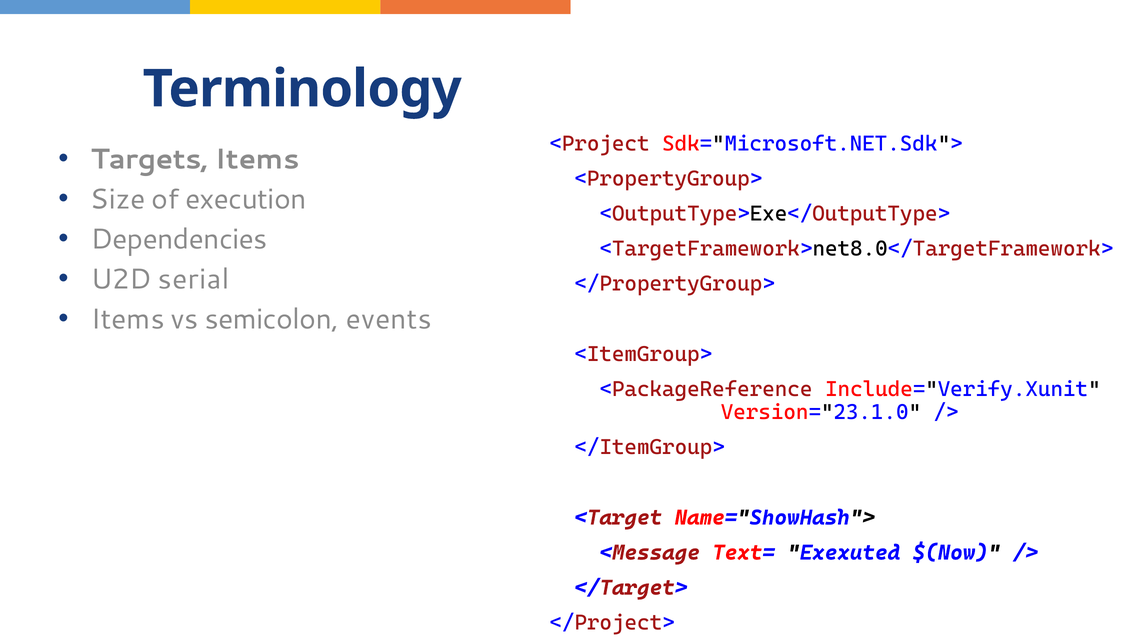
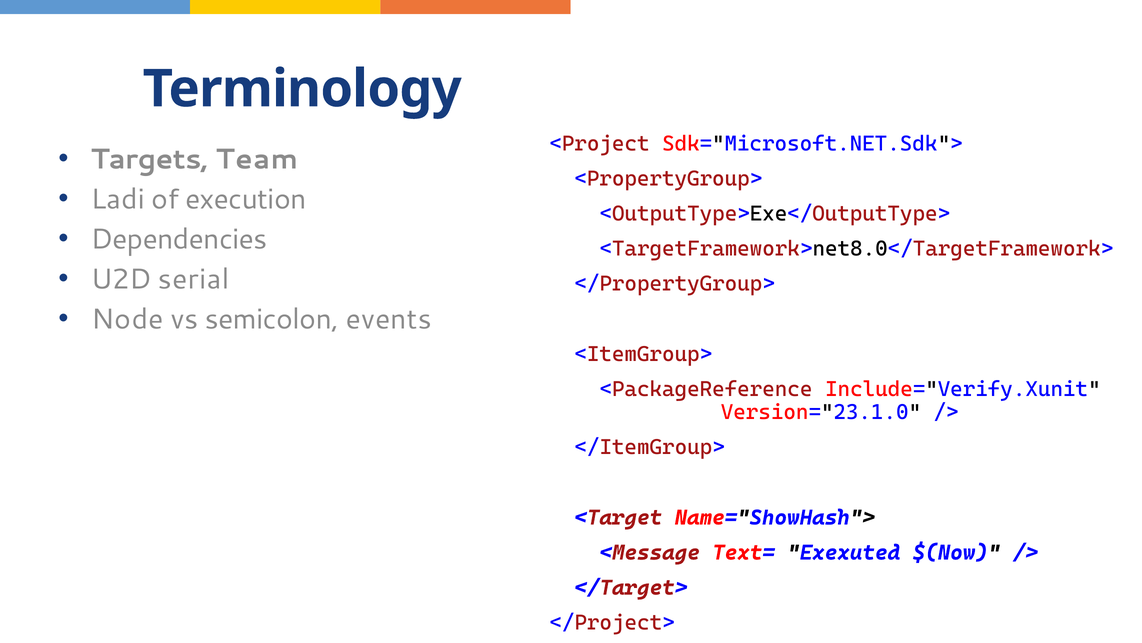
Targets Items: Items -> Team
Size: Size -> Ladi
Items at (128, 319): Items -> Node
